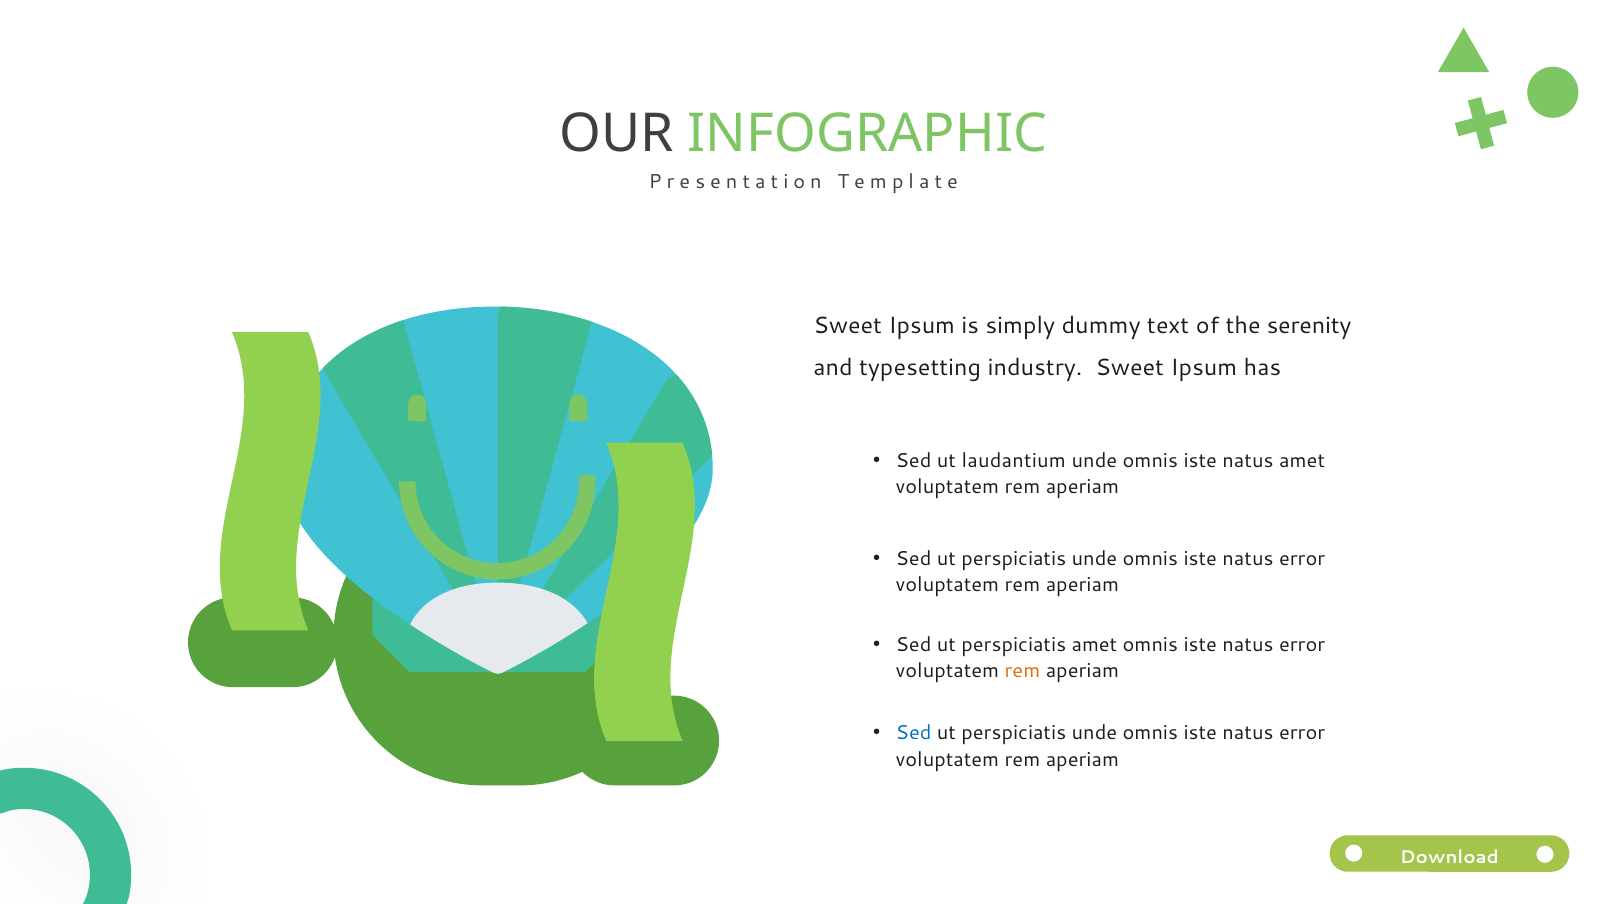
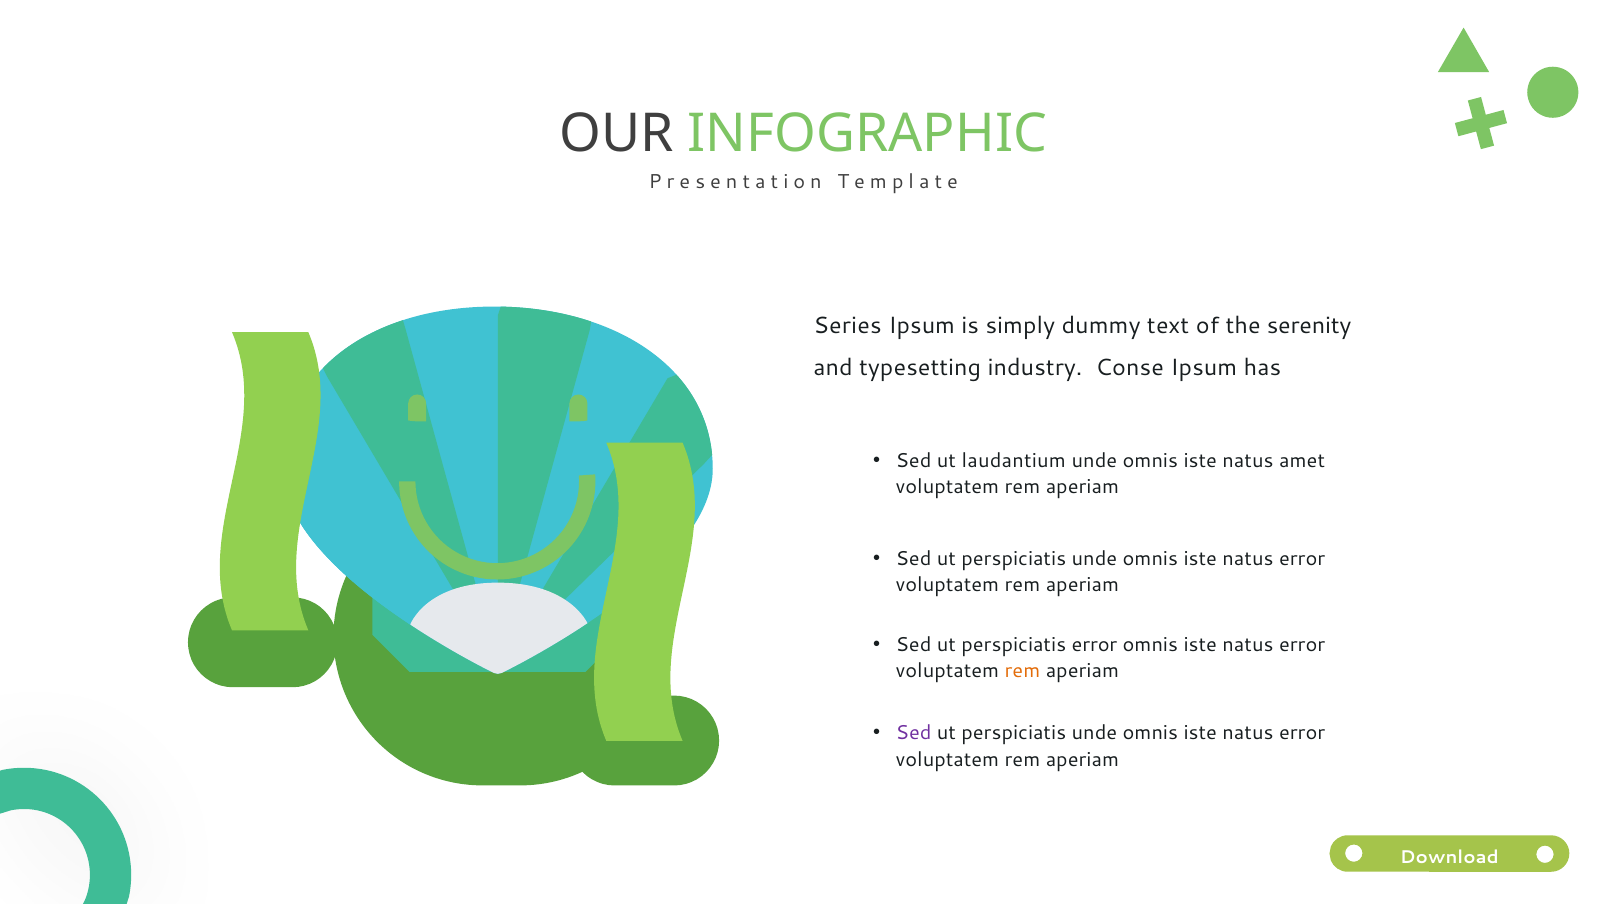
Sweet at (848, 326): Sweet -> Series
industry Sweet: Sweet -> Conse
perspiciatis amet: amet -> error
Sed at (914, 733) colour: blue -> purple
